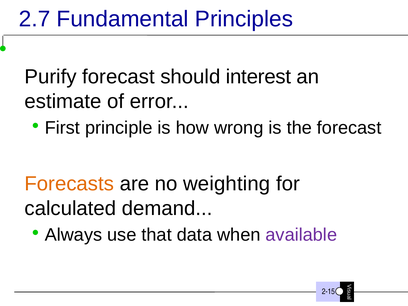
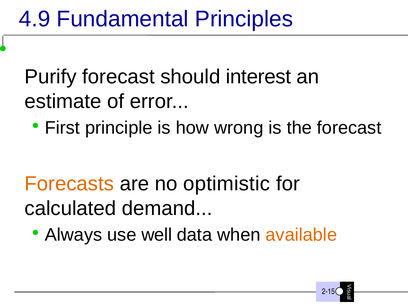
2.7: 2.7 -> 4.9
weighting: weighting -> optimistic
that: that -> well
available colour: purple -> orange
